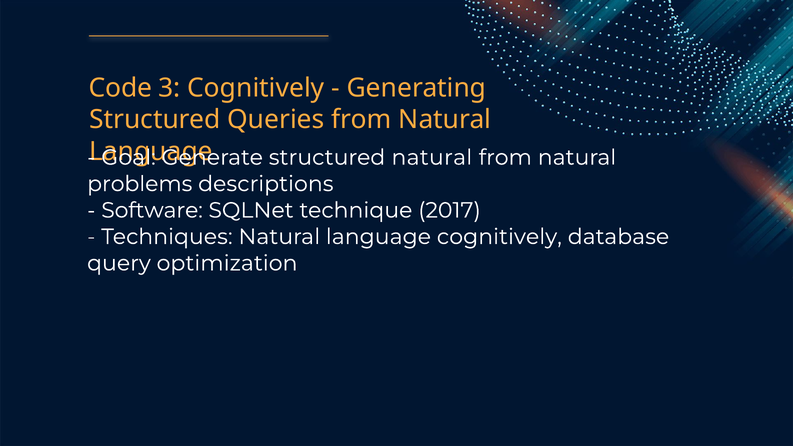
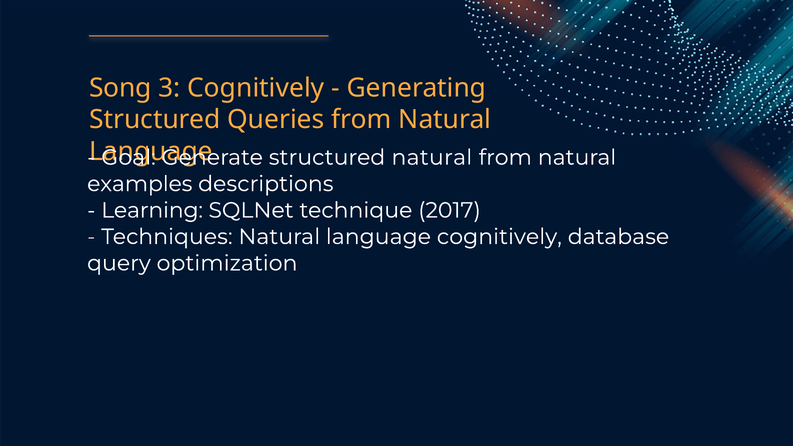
Code: Code -> Song
problems: problems -> examples
Software: Software -> Learning
